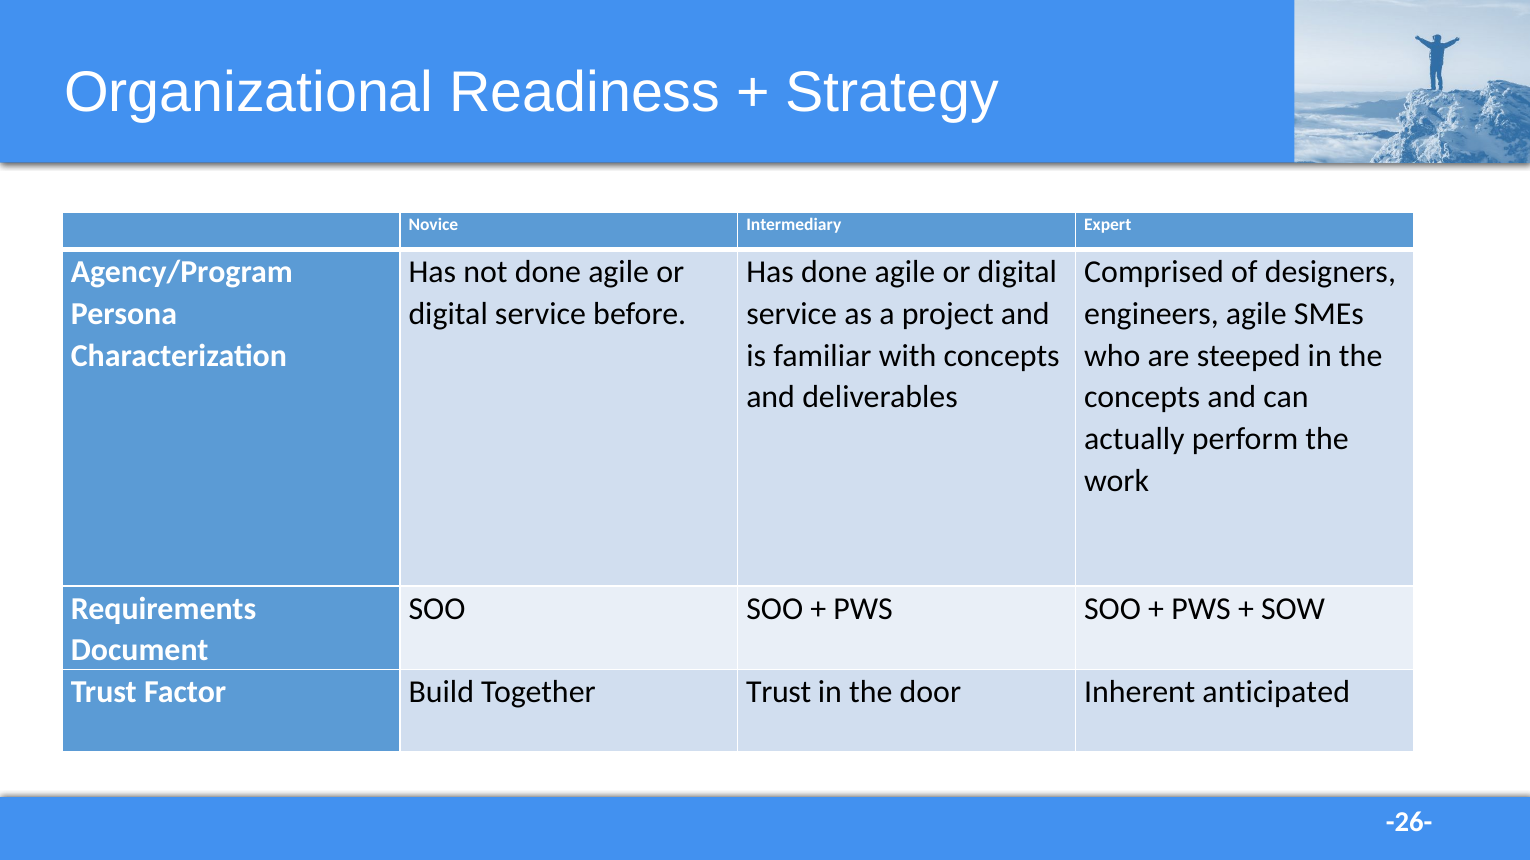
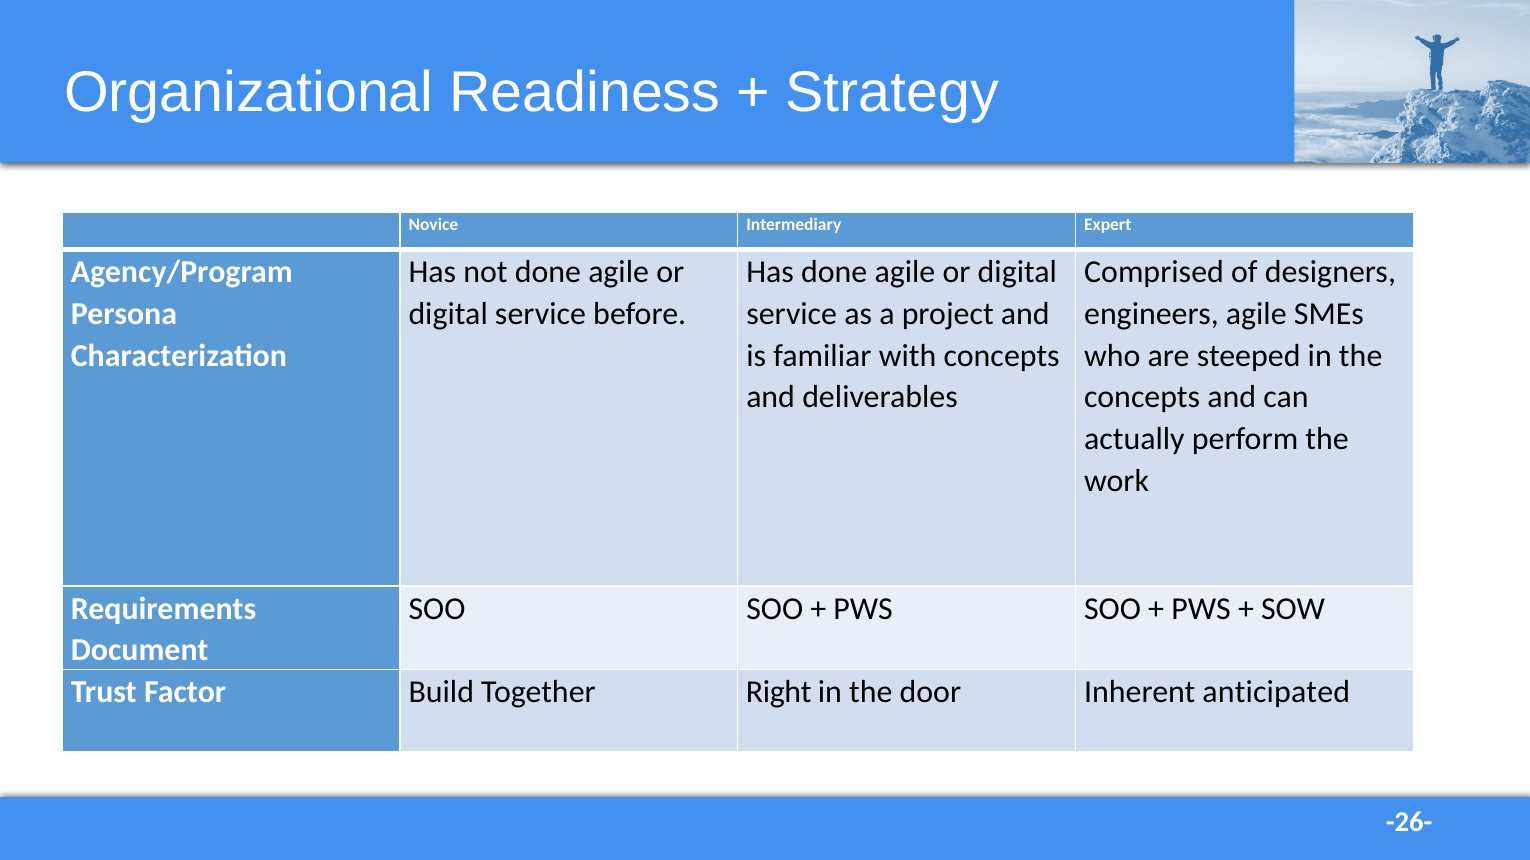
Together Trust: Trust -> Right
